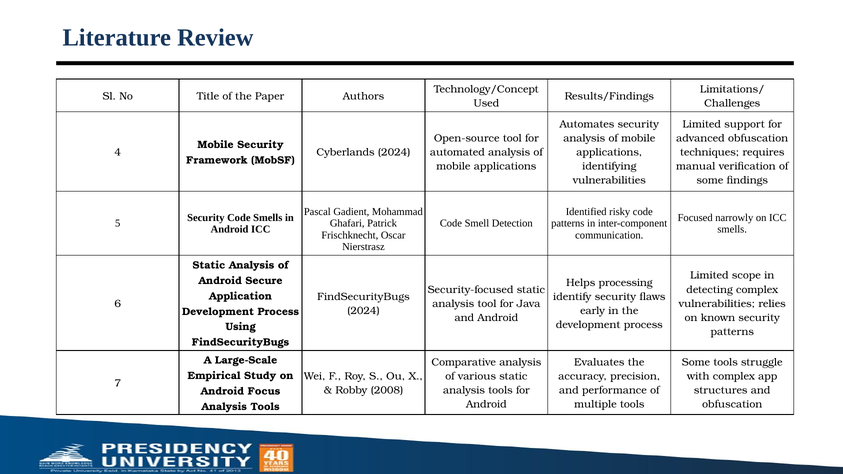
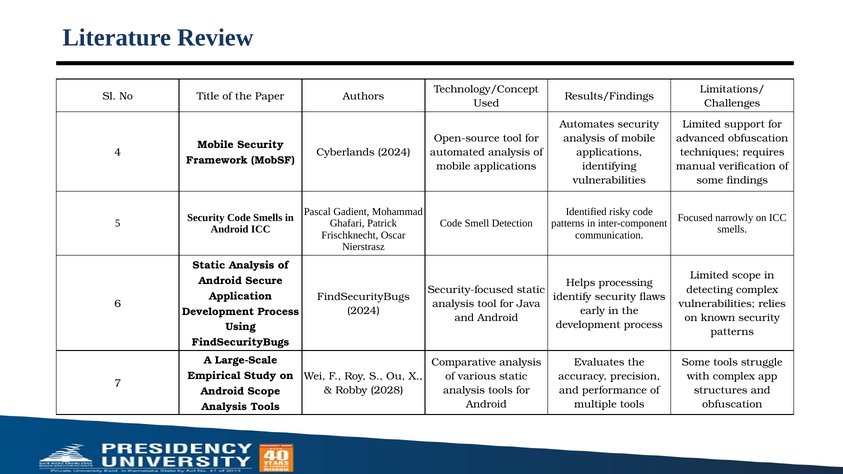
2008: 2008 -> 2028
Android Focus: Focus -> Scope
